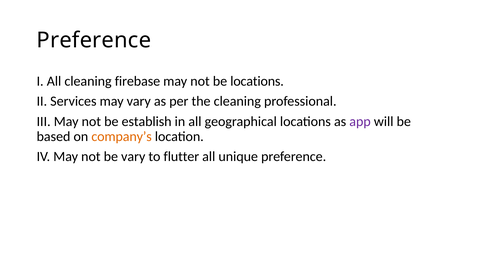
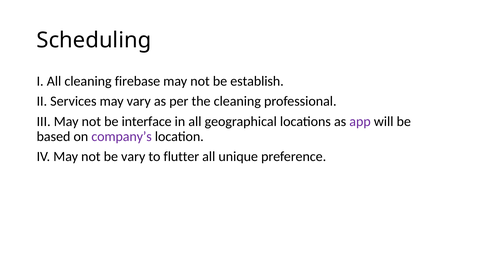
Preference at (94, 40): Preference -> Scheduling
be locations: locations -> establish
establish: establish -> interface
company’s colour: orange -> purple
